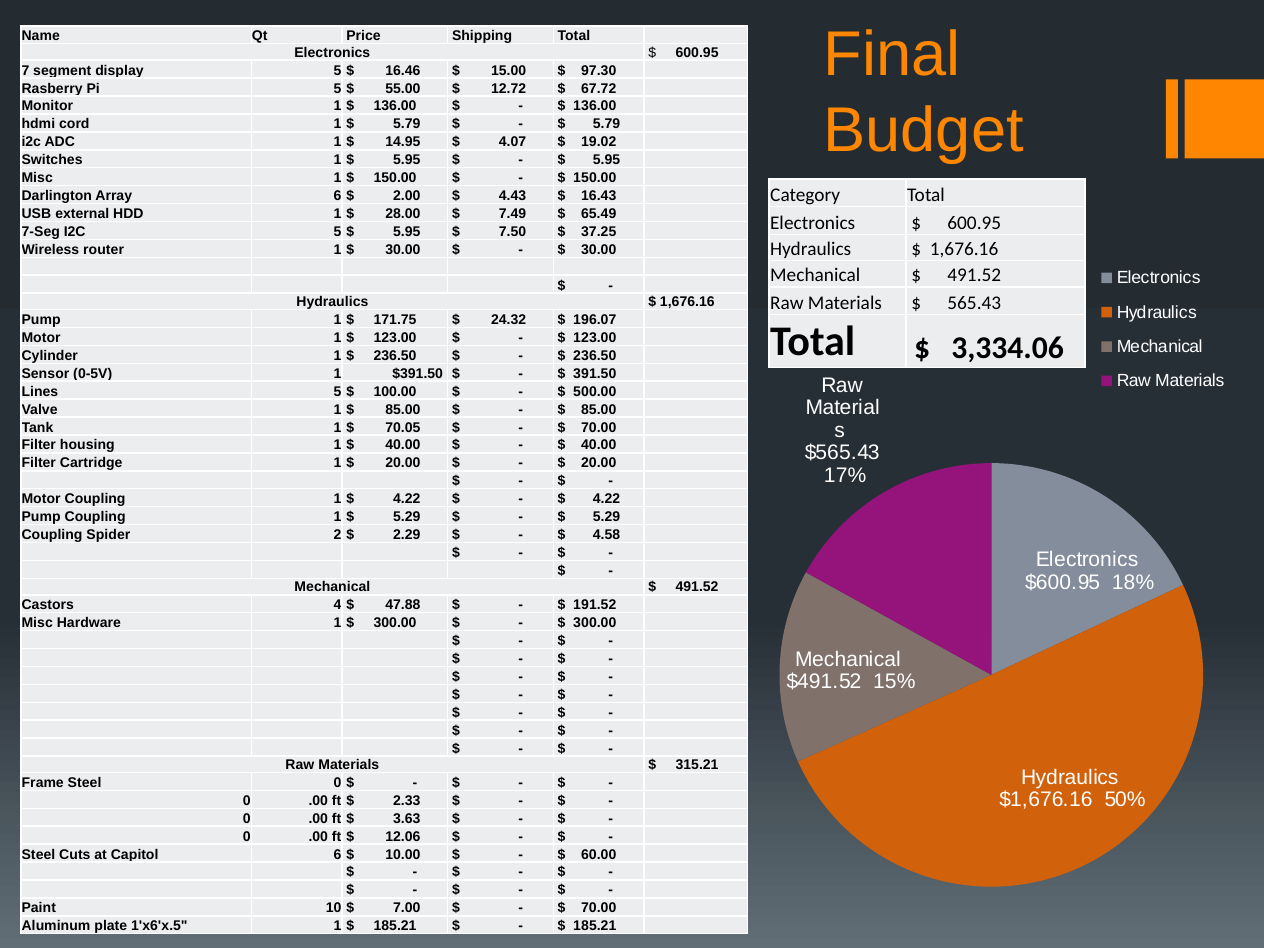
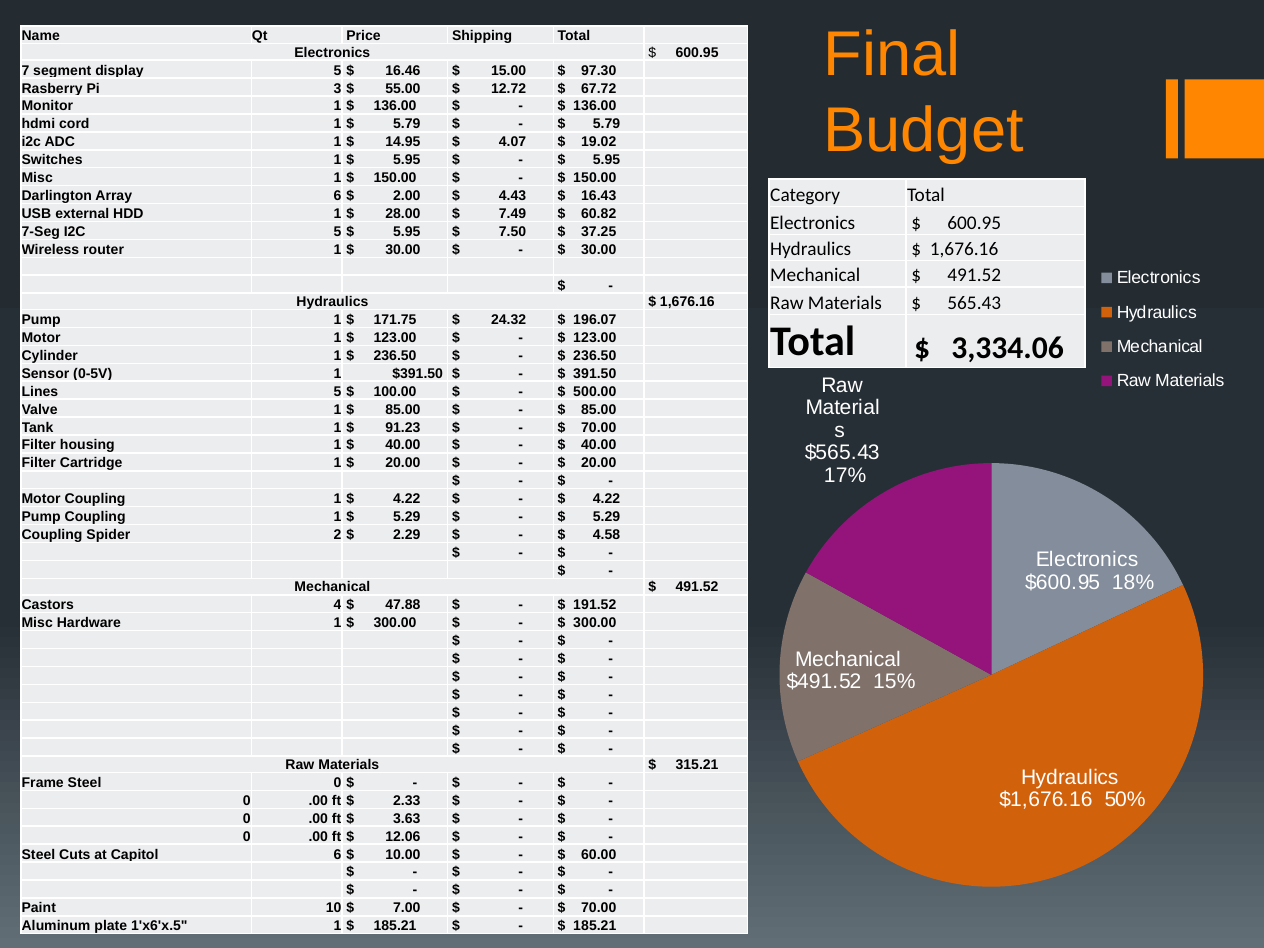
Pi 5: 5 -> 3
65.49: 65.49 -> 60.82
70.05: 70.05 -> 91.23
